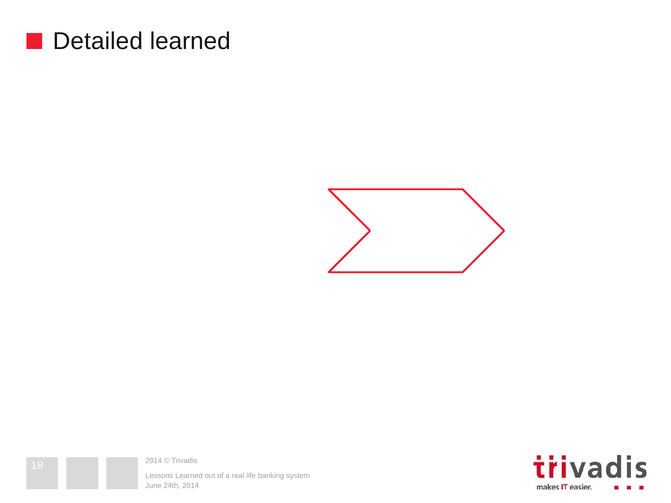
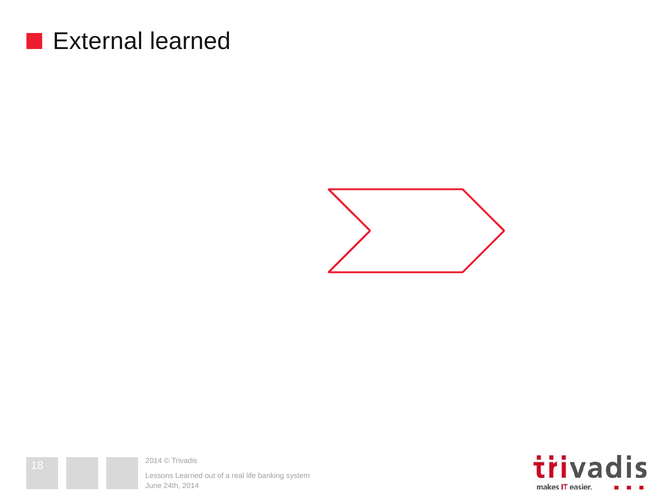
Detailed: Detailed -> External
